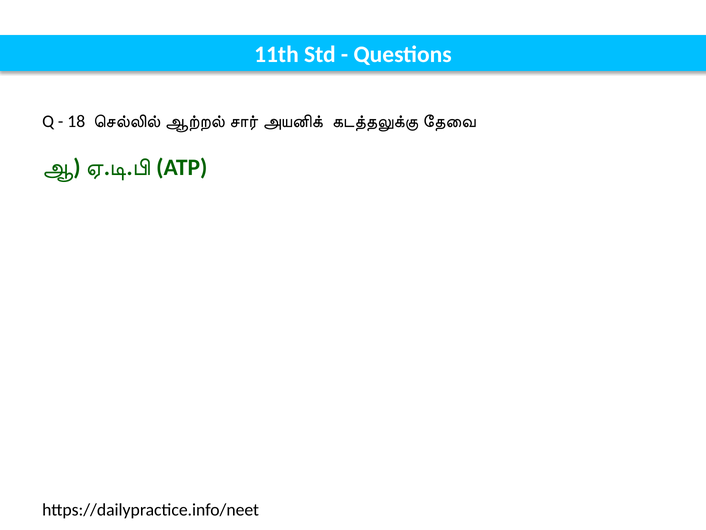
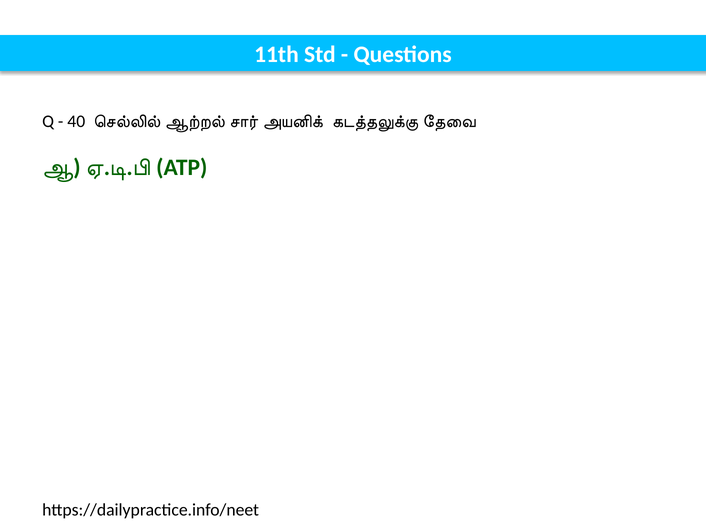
18: 18 -> 40
